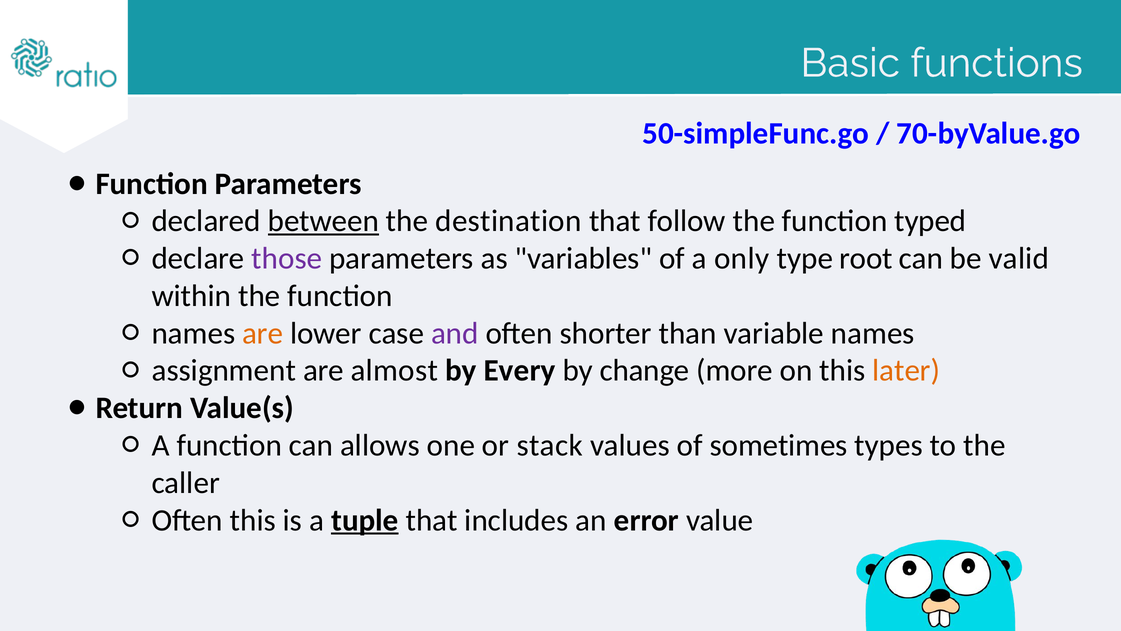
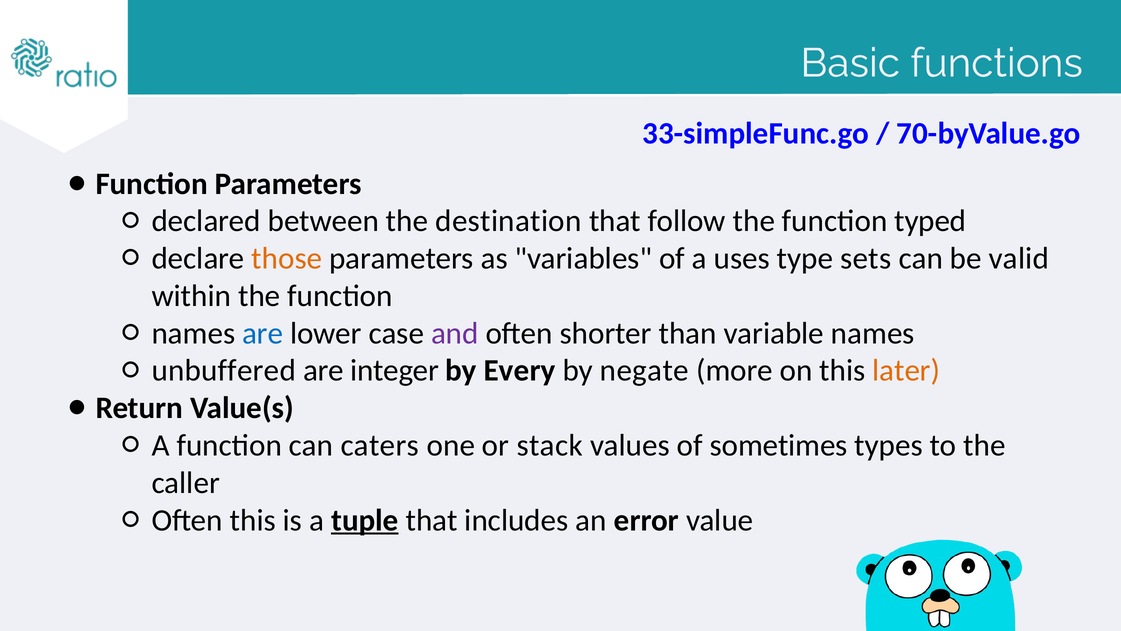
50-simpleFunc.go: 50-simpleFunc.go -> 33-simpleFunc.go
between underline: present -> none
those colour: purple -> orange
only: only -> uses
root: root -> sets
are at (263, 333) colour: orange -> blue
assignment: assignment -> unbuffered
almost: almost -> integer
change: change -> negate
allows: allows -> caters
